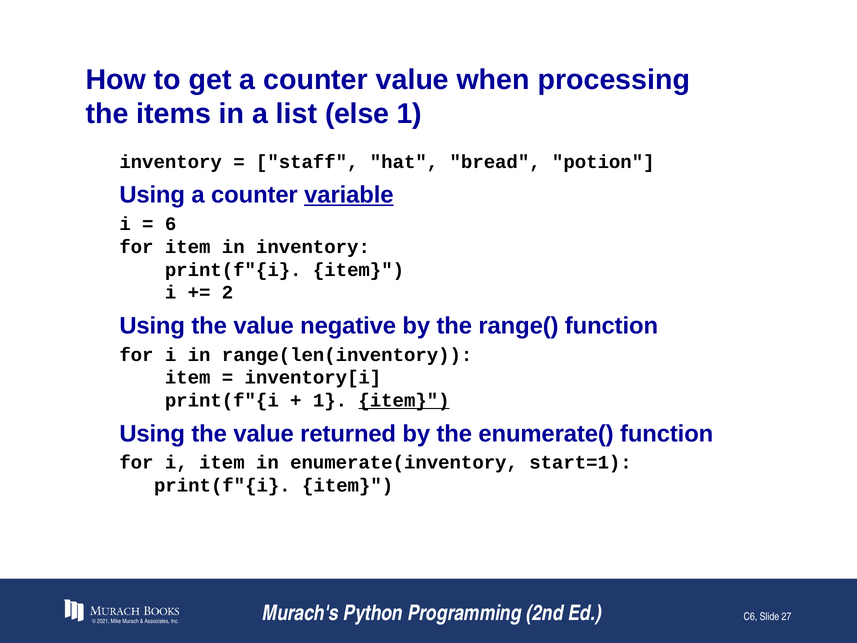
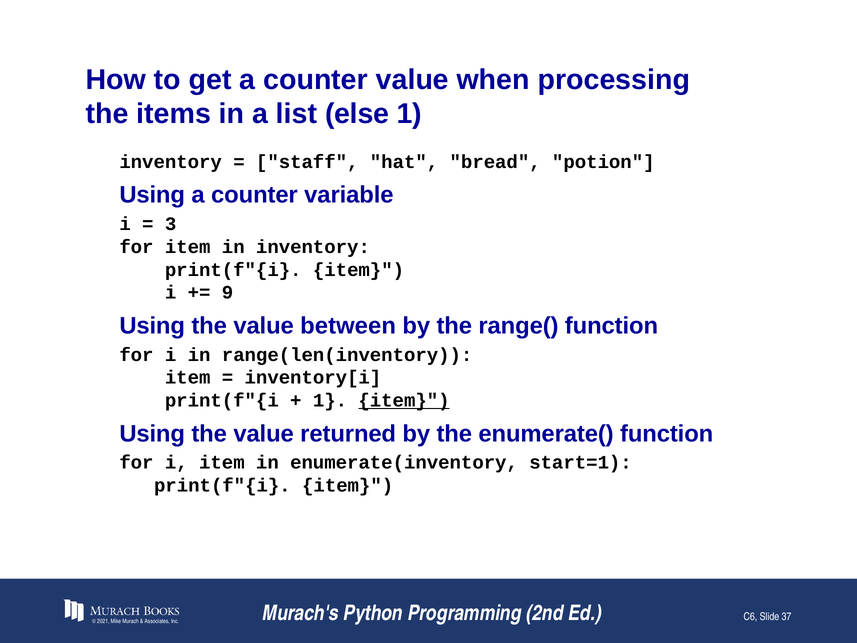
variable underline: present -> none
6: 6 -> 3
2: 2 -> 9
negative: negative -> between
27: 27 -> 37
